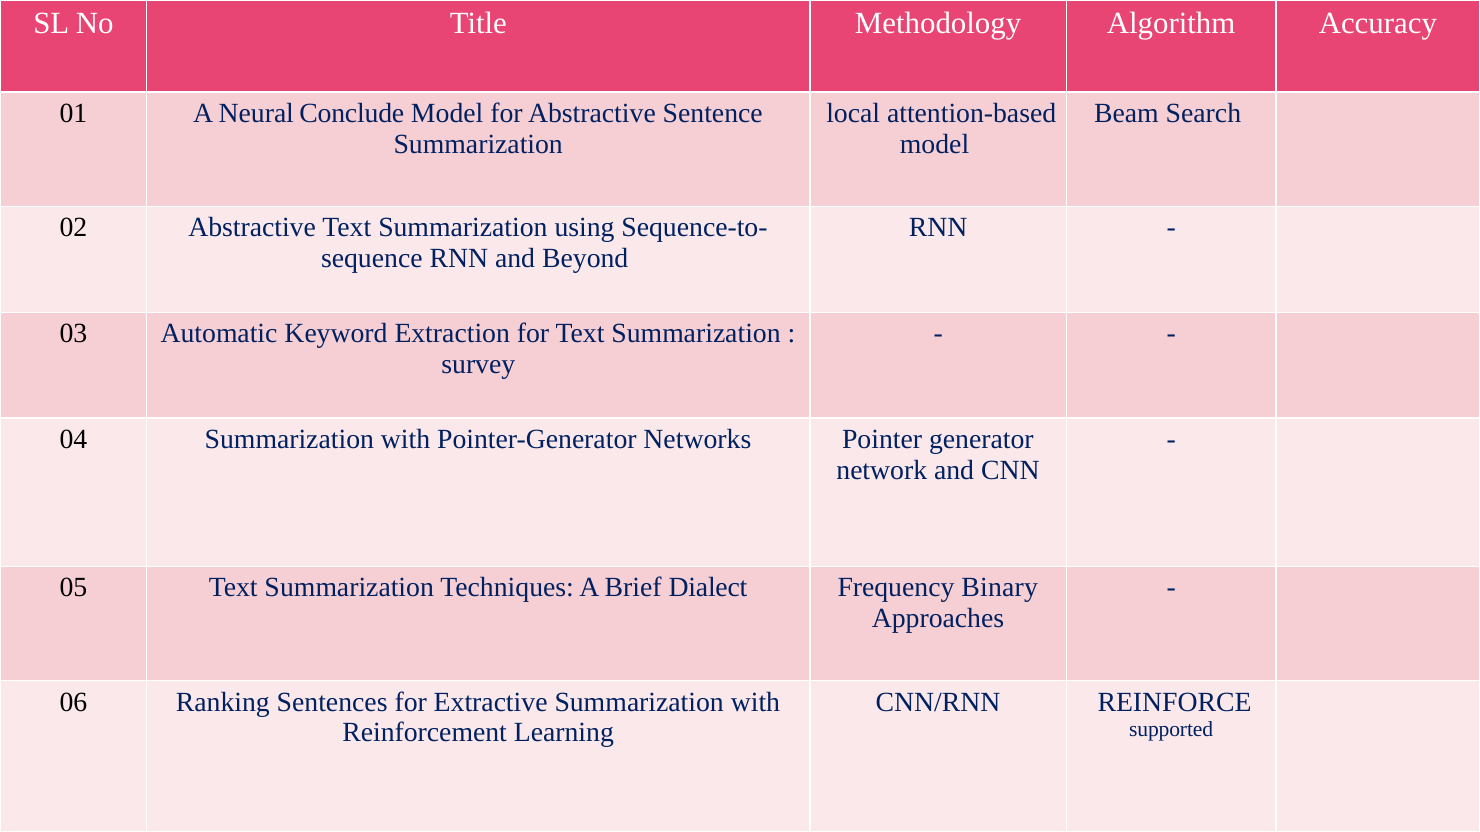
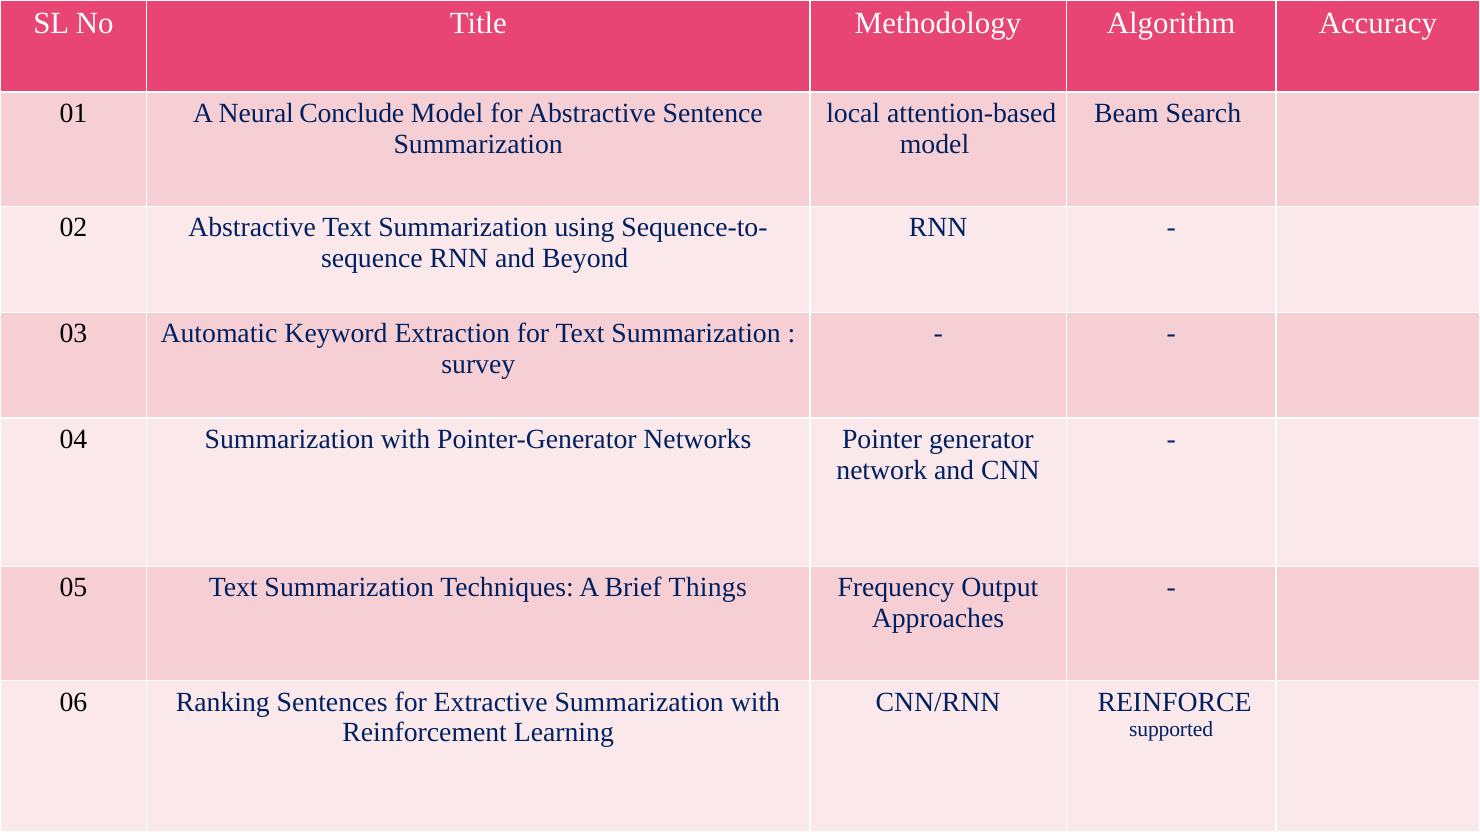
Dialect: Dialect -> Things
Binary: Binary -> Output
